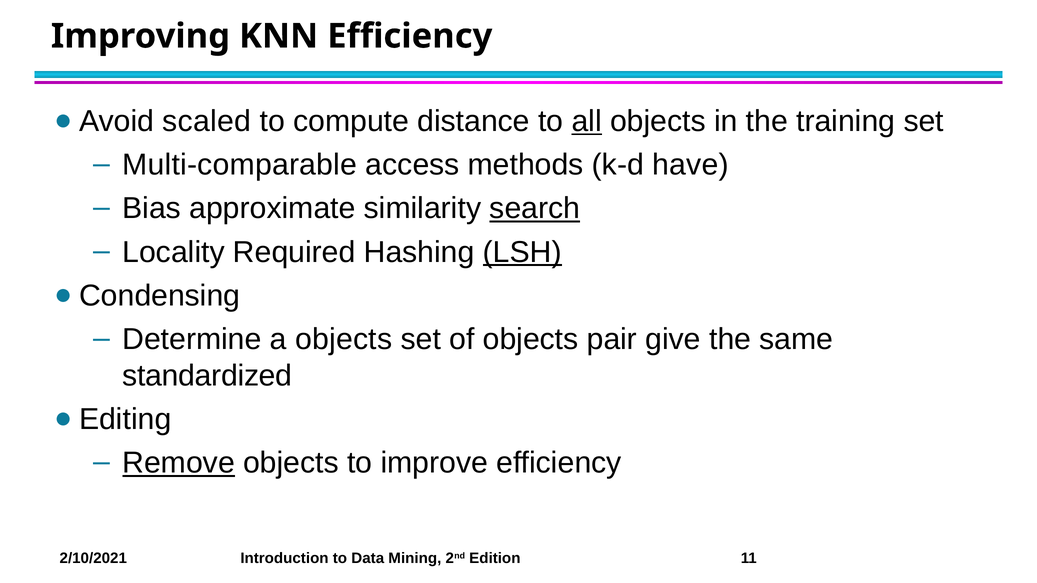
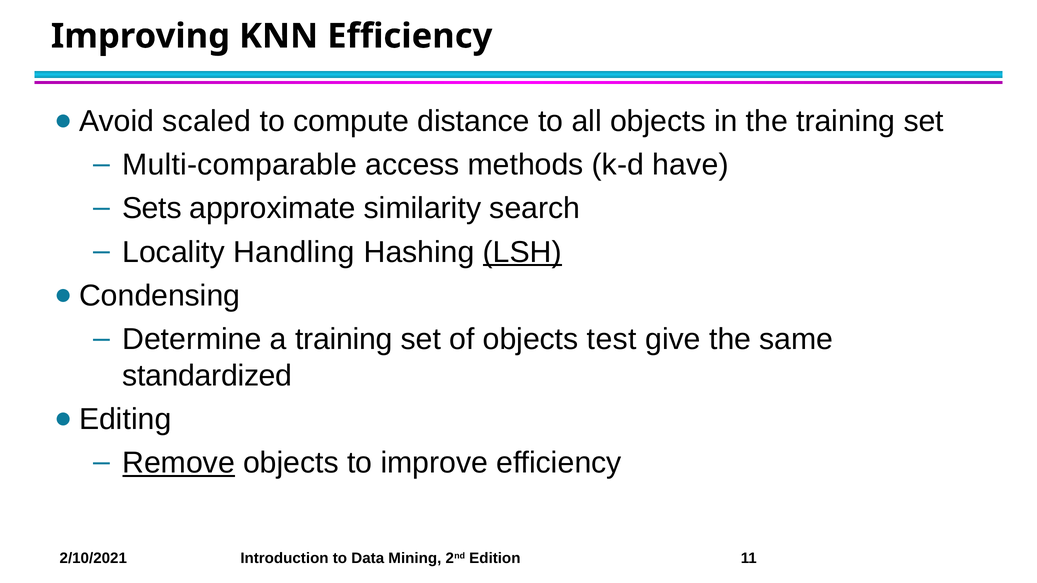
all underline: present -> none
Bias: Bias -> Sets
search underline: present -> none
Required: Required -> Handling
a objects: objects -> training
pair: pair -> test
